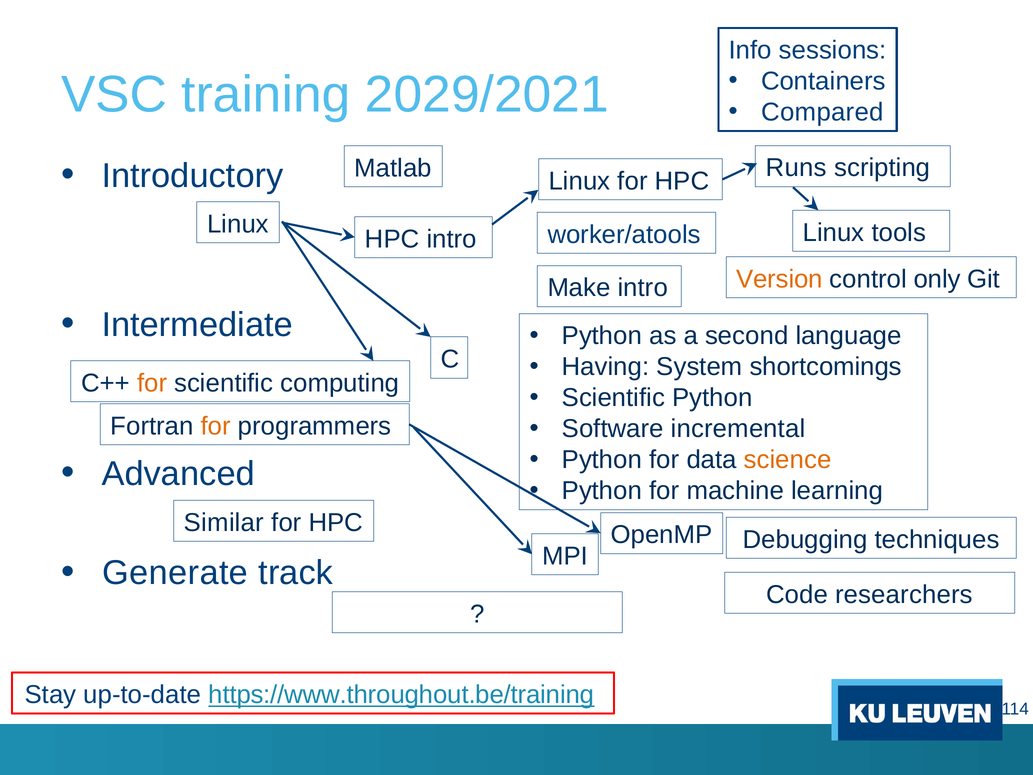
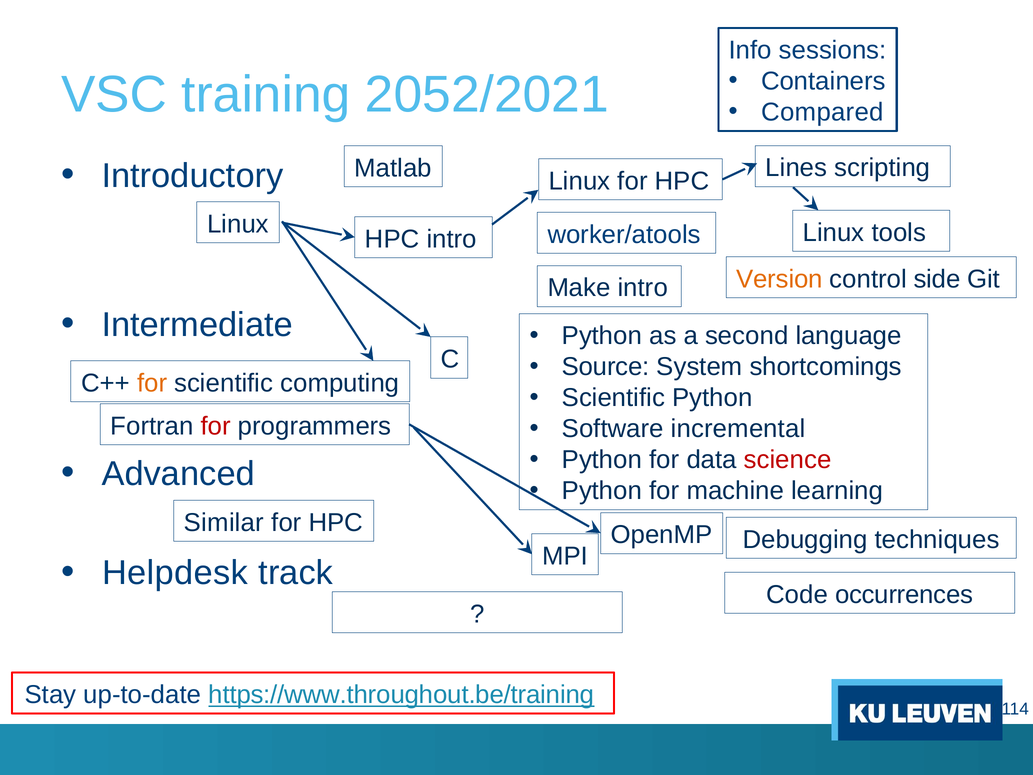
2029/2021: 2029/2021 -> 2052/2021
Runs: Runs -> Lines
only: only -> side
Having: Having -> Source
for at (216, 426) colour: orange -> red
science colour: orange -> red
Generate: Generate -> Helpdesk
researchers: researchers -> occurrences
